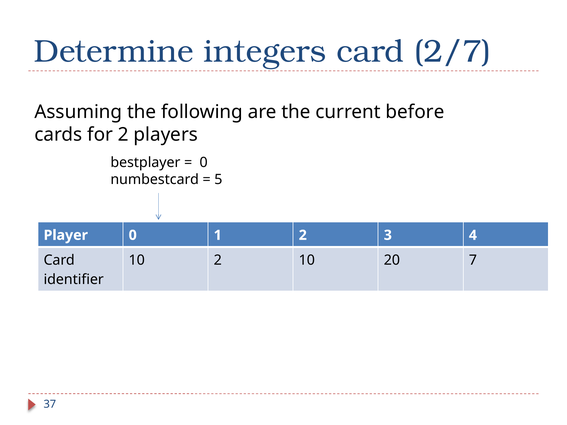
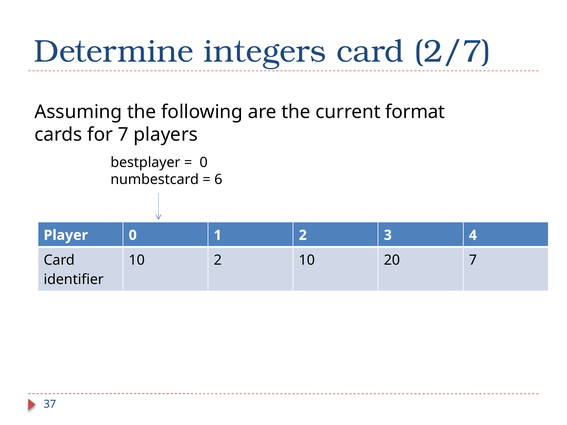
before: before -> format
for 2: 2 -> 7
5: 5 -> 6
